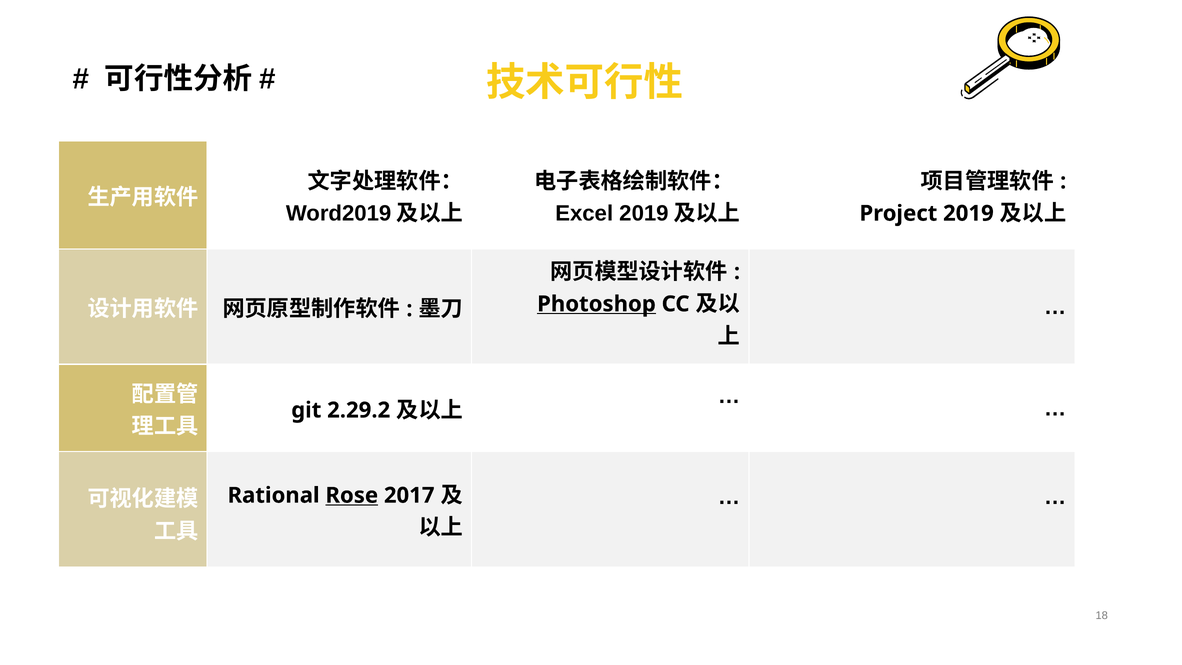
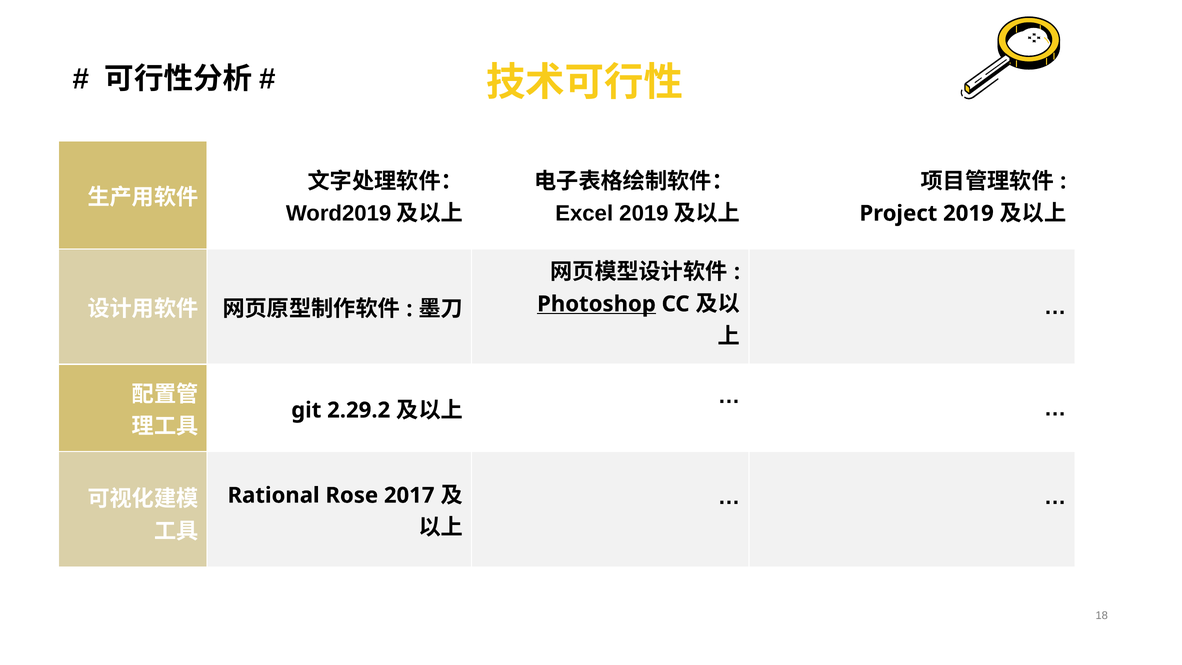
Rose underline: present -> none
